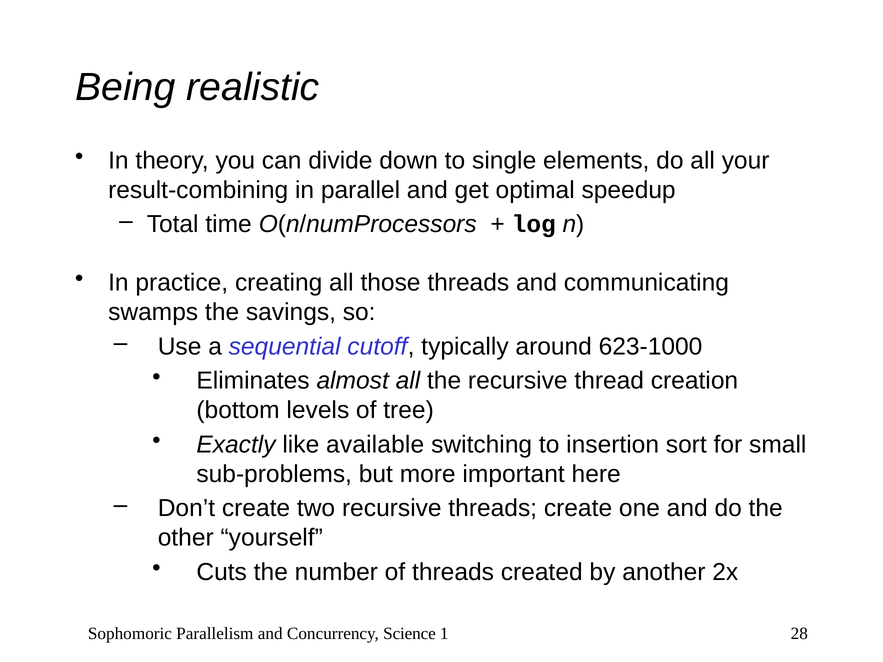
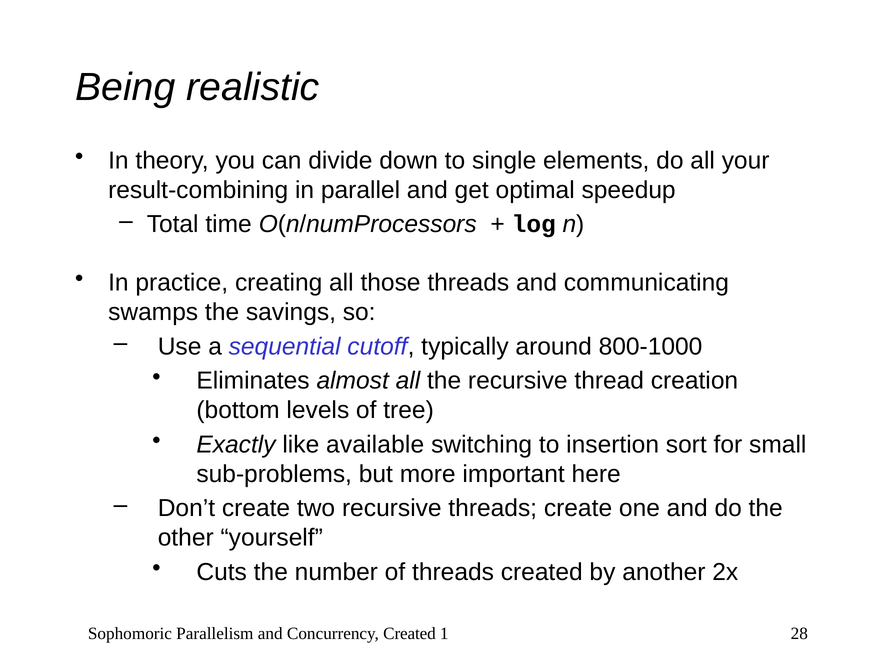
623-1000: 623-1000 -> 800-1000
Concurrency Science: Science -> Created
